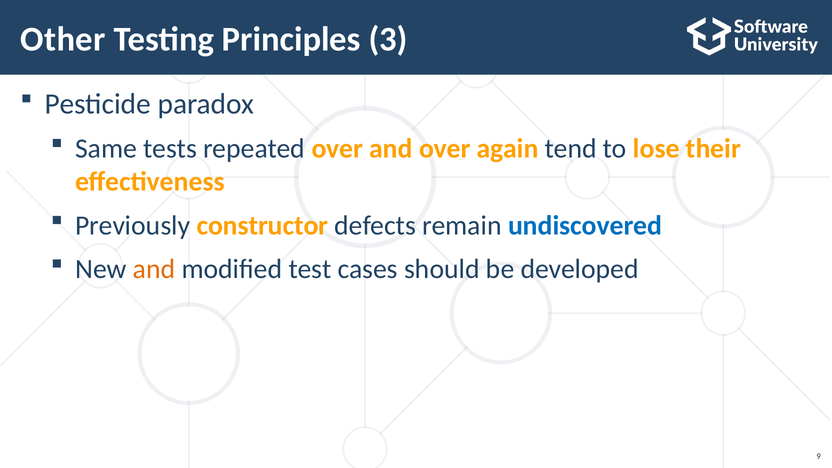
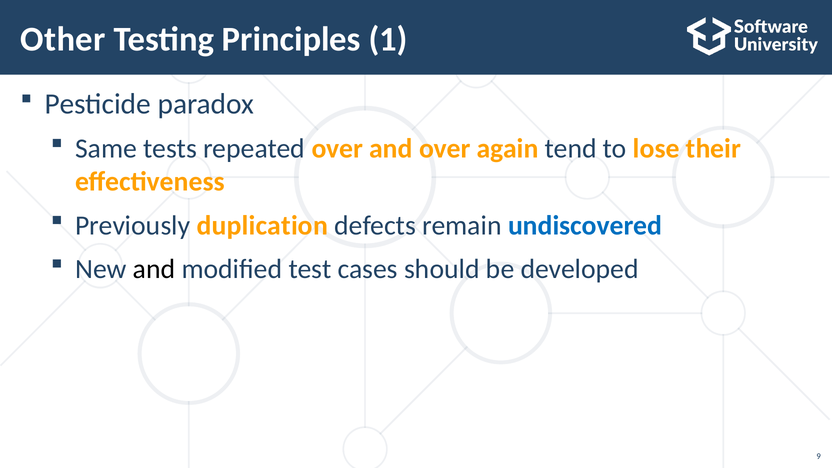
3: 3 -> 1
constructor: constructor -> duplication
and at (154, 269) colour: orange -> black
